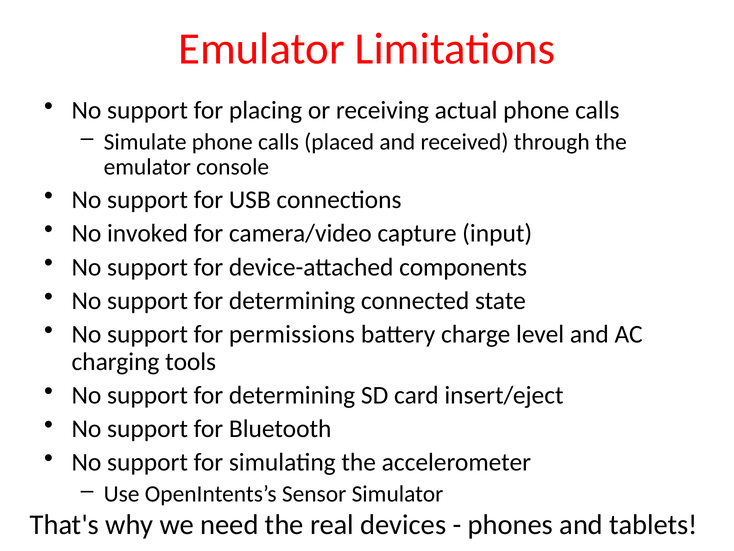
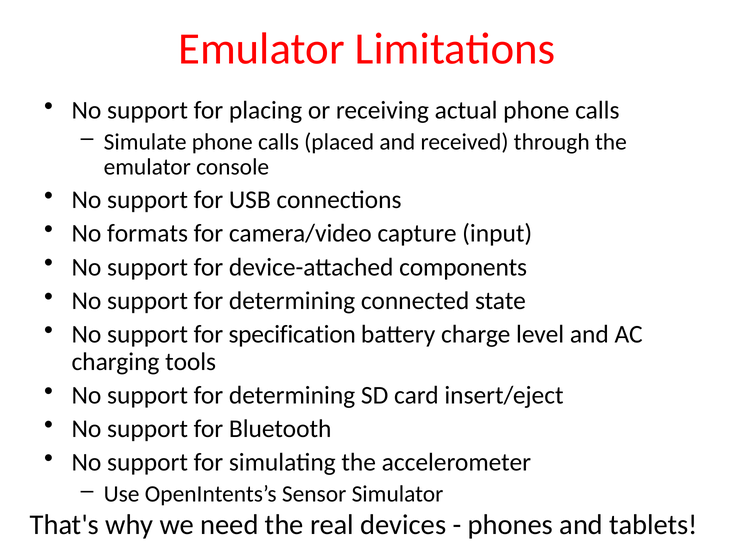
invoked: invoked -> formats
permissions: permissions -> specification
